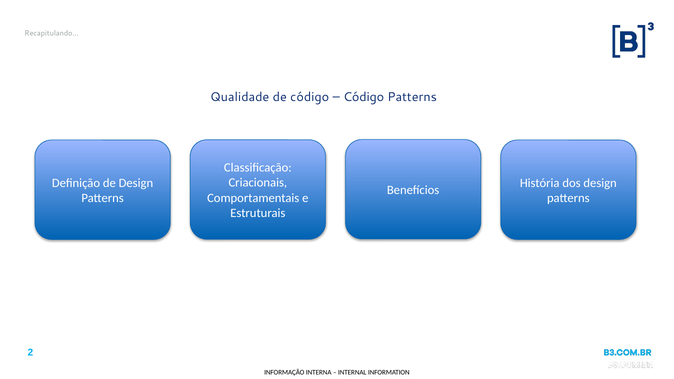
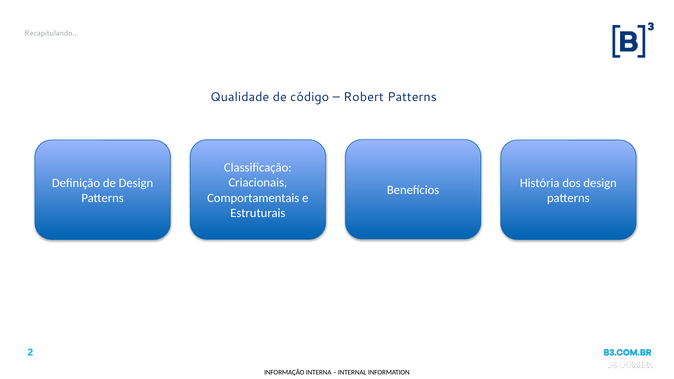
Código at (364, 97): Código -> Robert
